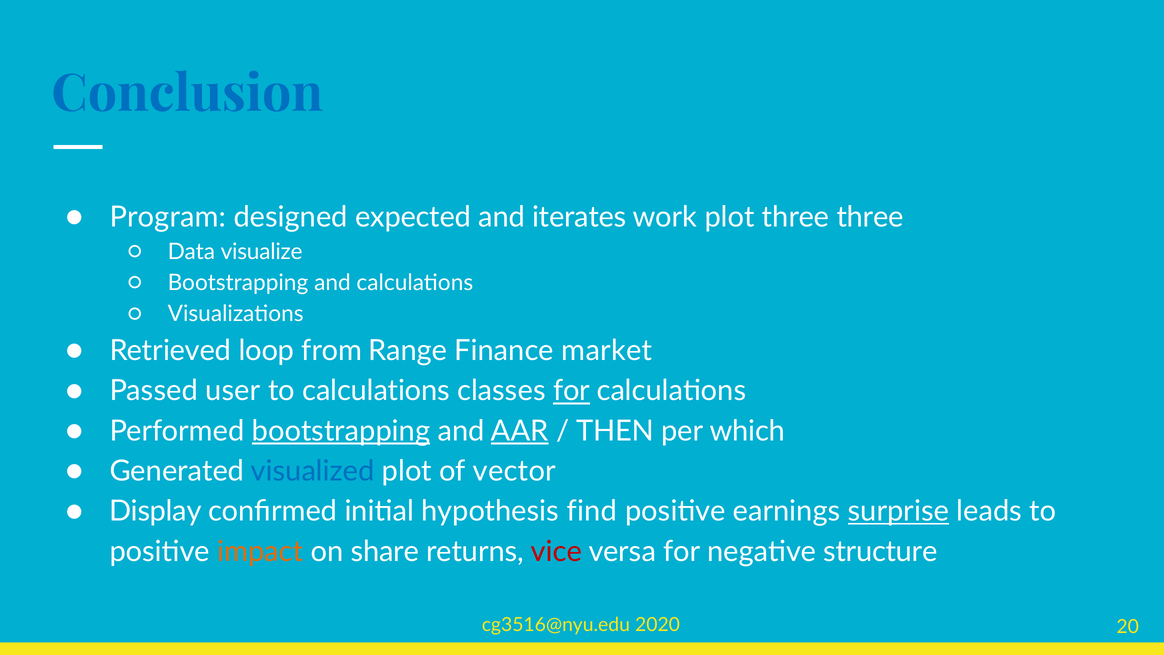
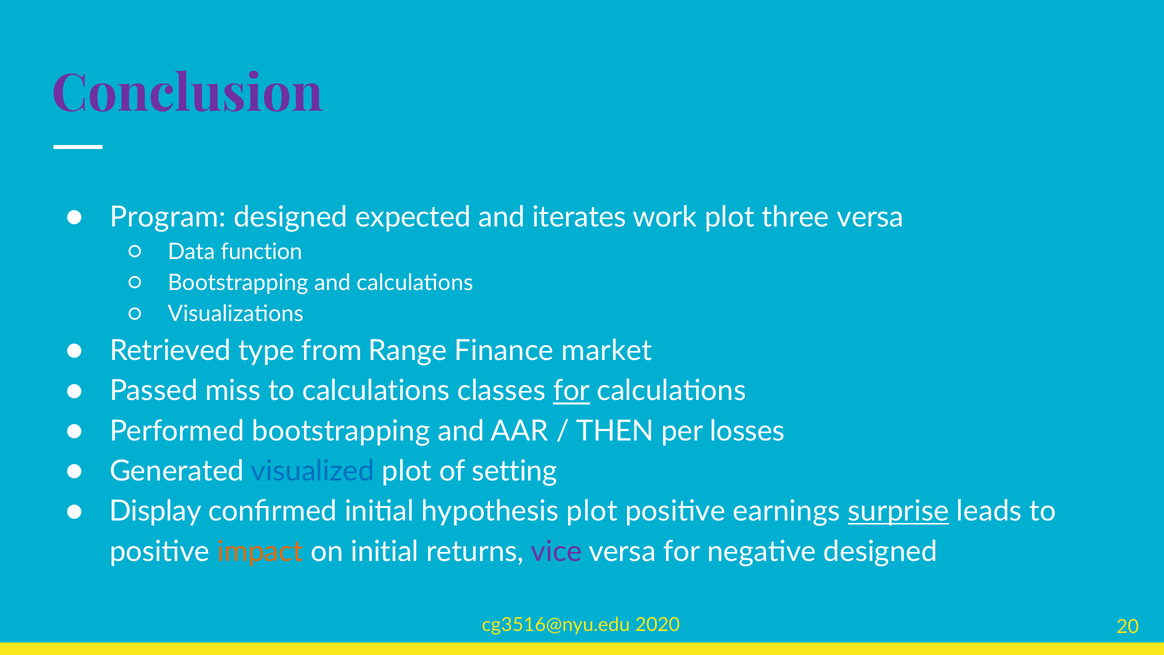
Conclusion colour: blue -> purple
three three: three -> versa
visualize: visualize -> function
loop: loop -> type
user: user -> miss
bootstrapping at (341, 431) underline: present -> none
AAR underline: present -> none
which: which -> losses
vector: vector -> setting
hypothesis find: find -> plot
on share: share -> initial
vice colour: red -> purple
negative structure: structure -> designed
